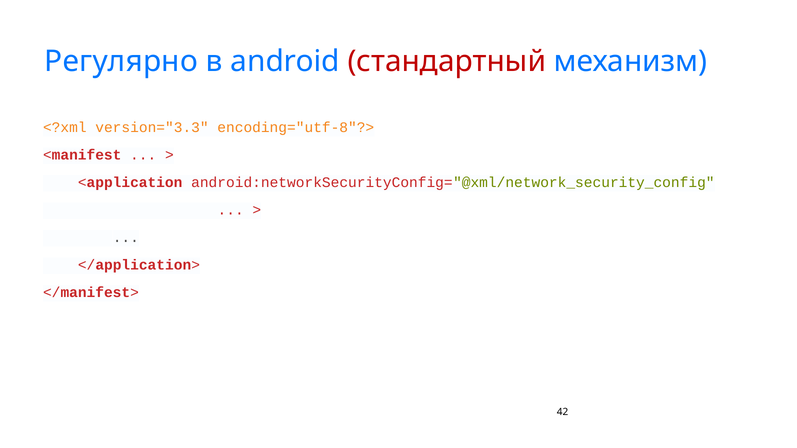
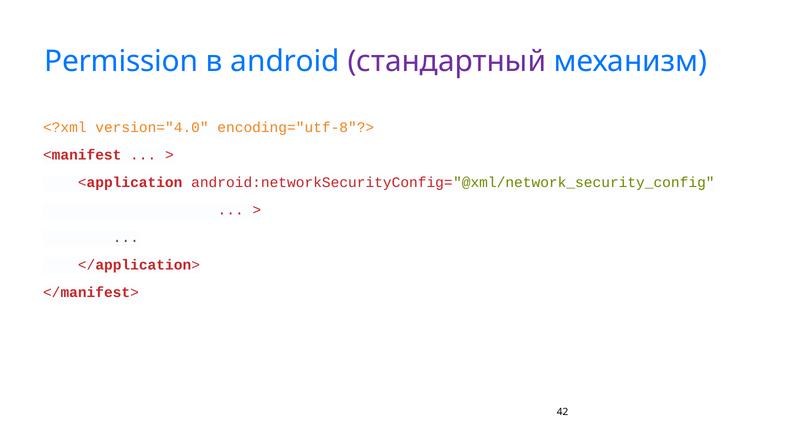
Регулярно: Регулярно -> Permission
стандартный colour: red -> purple
version="3.3: version="3.3 -> version="4.0
